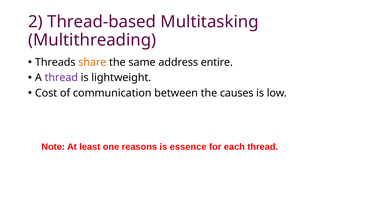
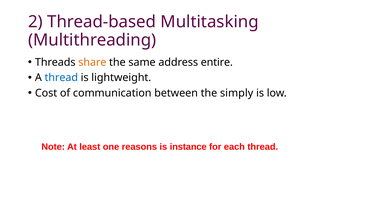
thread at (61, 78) colour: purple -> blue
causes: causes -> simply
essence: essence -> instance
